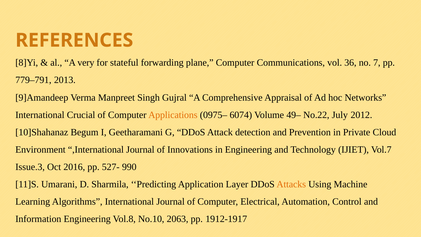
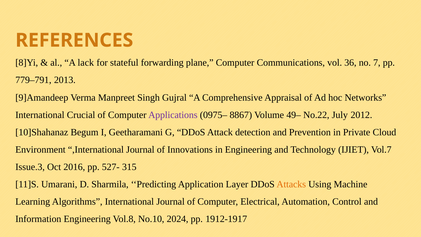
very: very -> lack
Applications colour: orange -> purple
6074: 6074 -> 8867
990: 990 -> 315
2063: 2063 -> 2024
